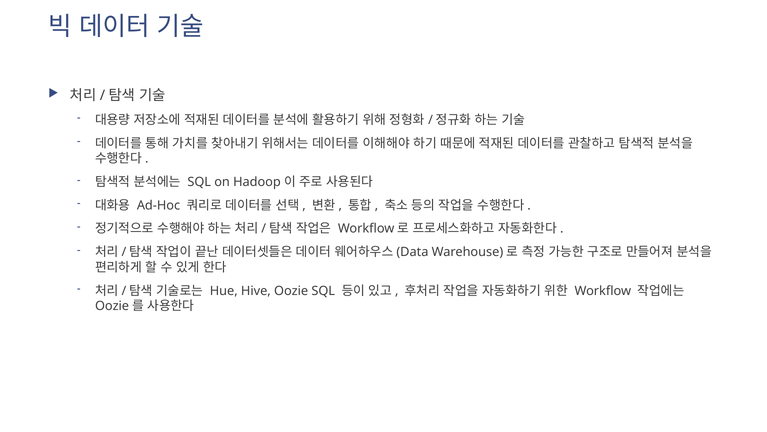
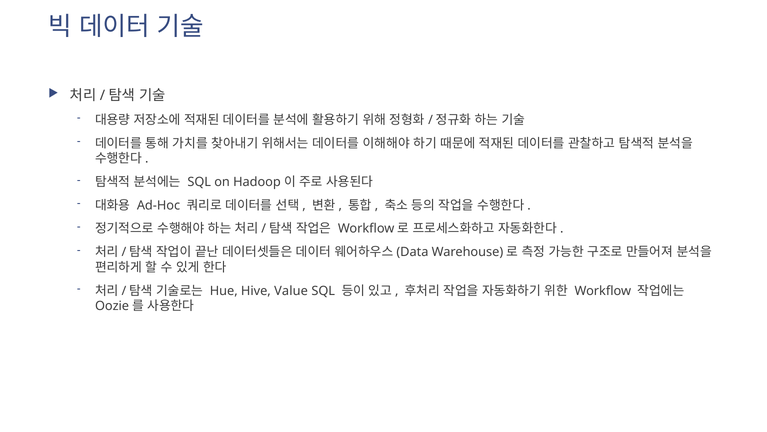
Oozie: Oozie -> Value
